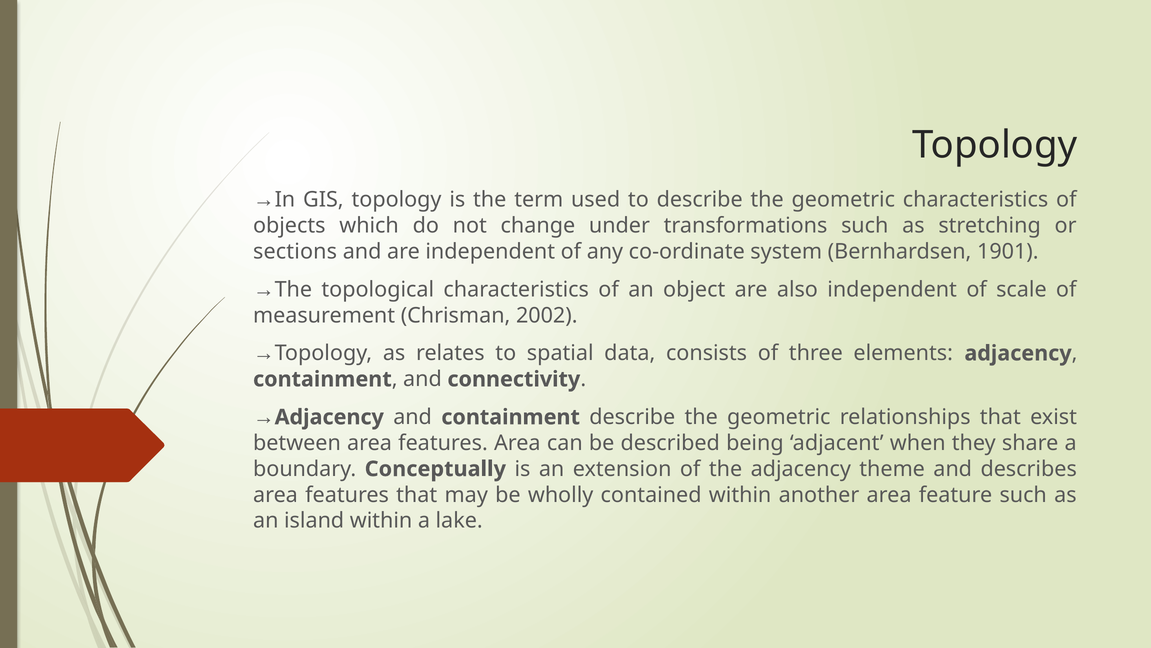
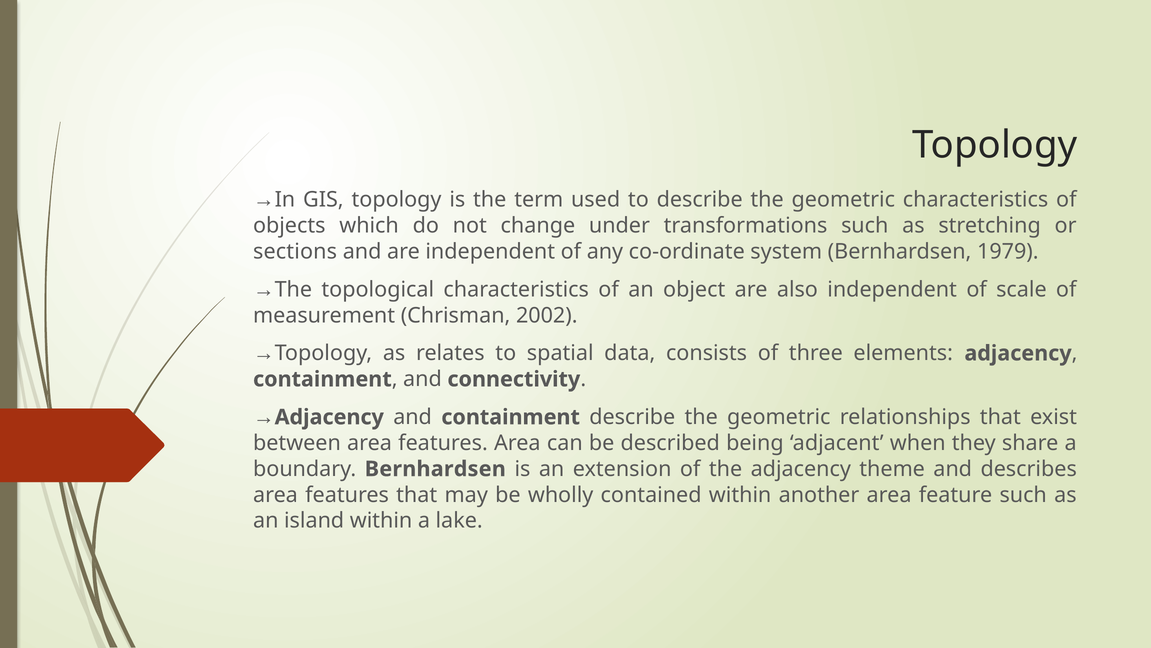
1901: 1901 -> 1979
boundary Conceptually: Conceptually -> Bernhardsen
